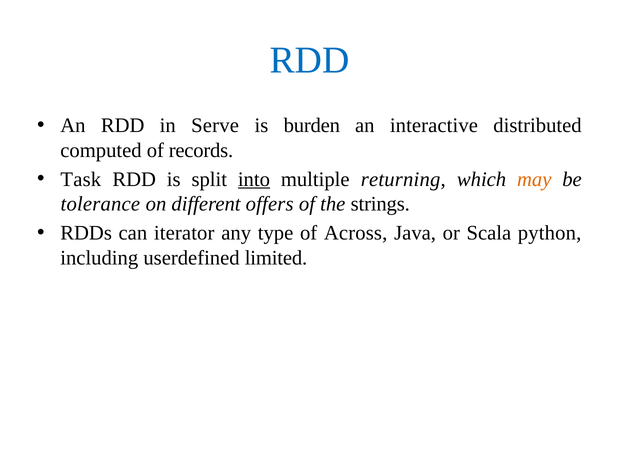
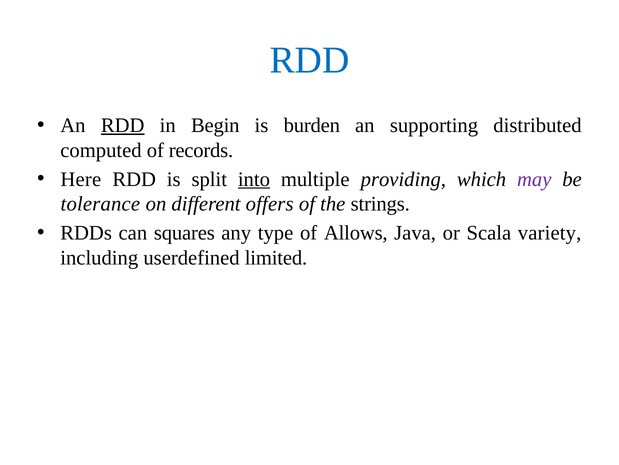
RDD at (123, 125) underline: none -> present
Serve: Serve -> Begin
interactive: interactive -> supporting
Task: Task -> Here
returning: returning -> providing
may colour: orange -> purple
iterator: iterator -> squares
Across: Across -> Allows
python: python -> variety
